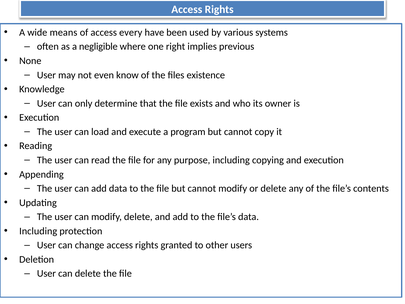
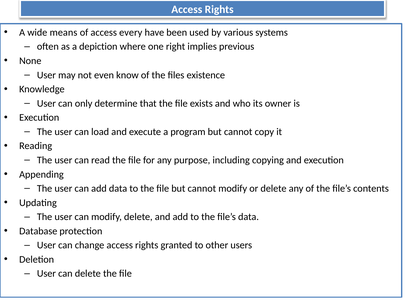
negligible: negligible -> depiction
Including at (38, 231): Including -> Database
